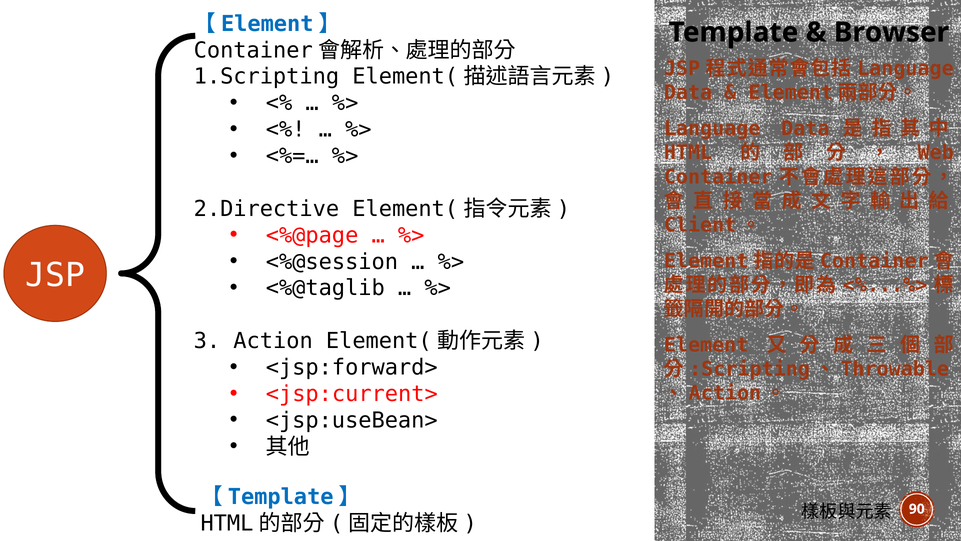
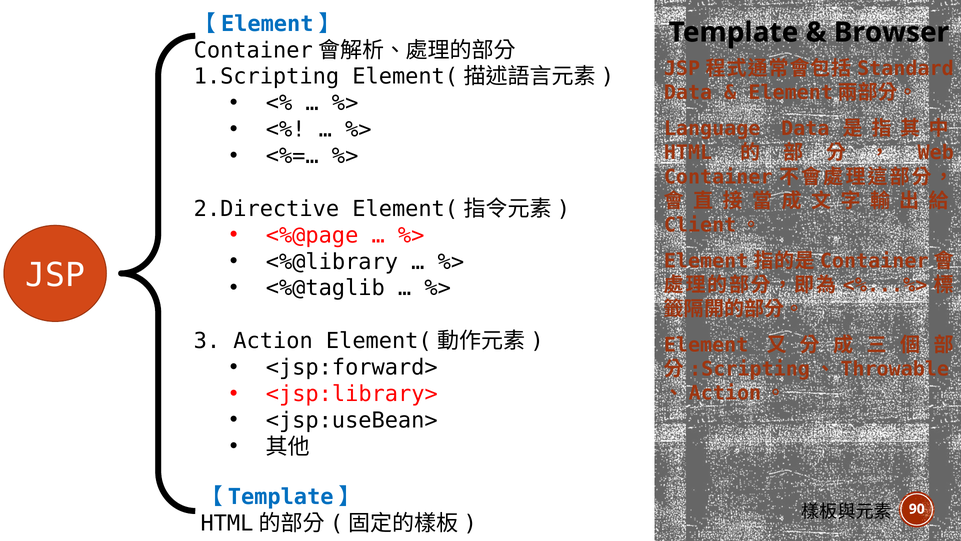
Language at (905, 69): Language -> Standard
<%@session: <%@session -> <%@library
<jsp:current>: <jsp:current> -> <jsp:library>
